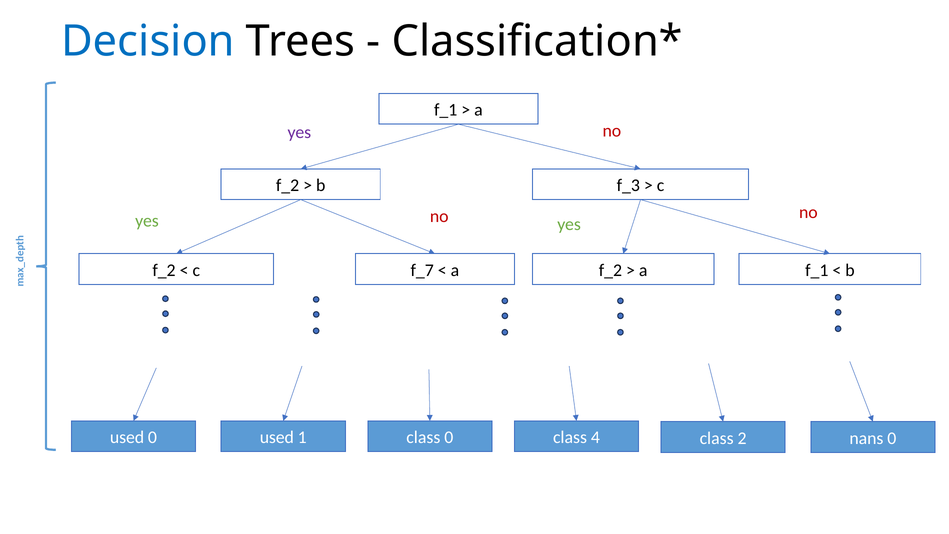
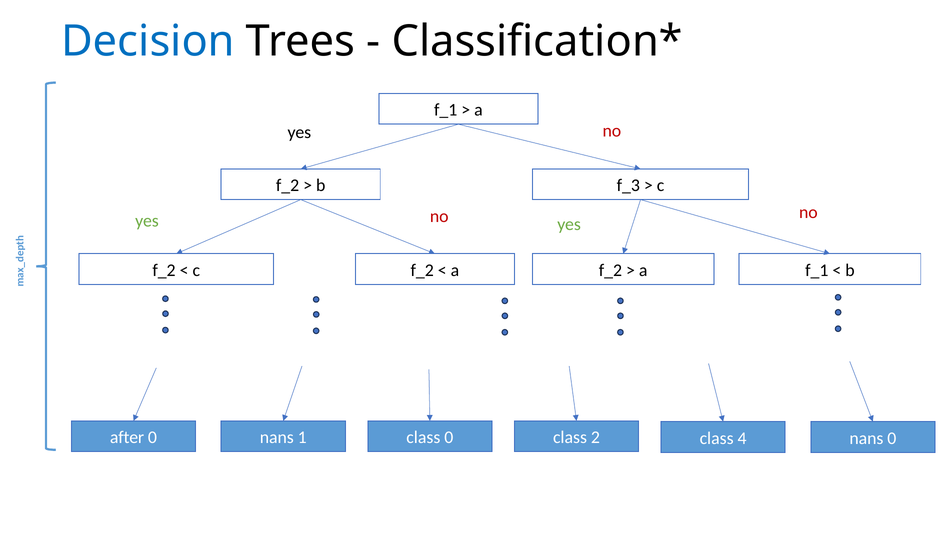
yes at (299, 132) colour: purple -> black
f_7 at (422, 270): f_7 -> f_2
used at (127, 437): used -> after
0 used: used -> nans
4: 4 -> 2
2: 2 -> 4
